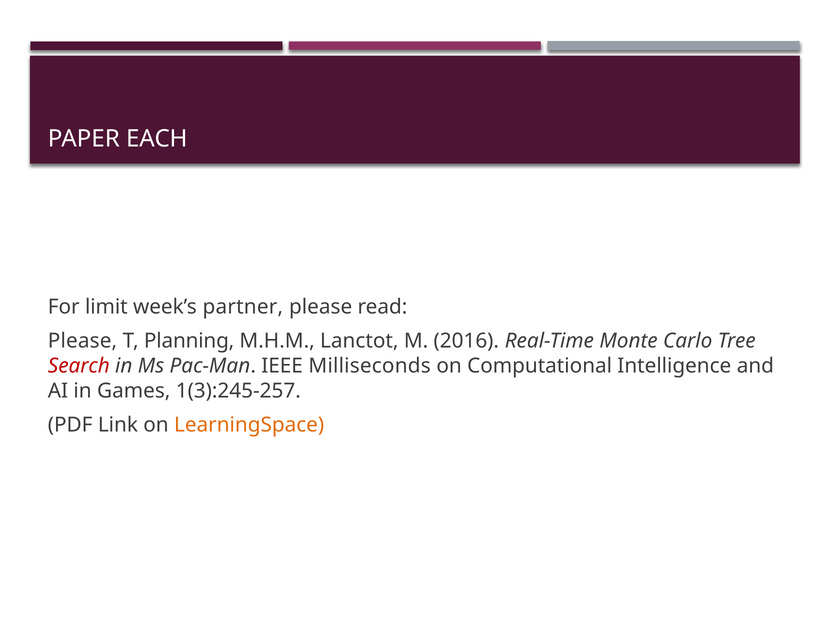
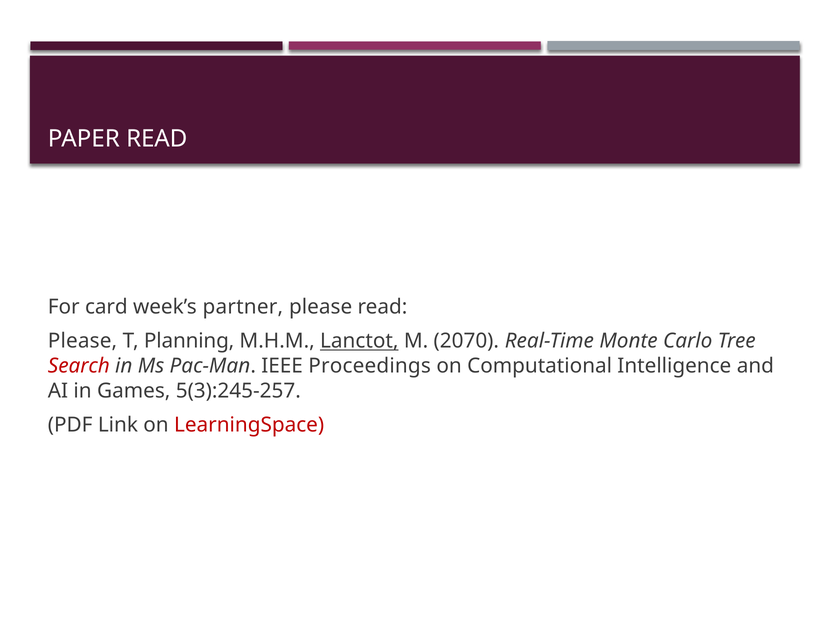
PAPER EACH: EACH -> READ
limit: limit -> card
Lanctot underline: none -> present
2016: 2016 -> 2070
Milliseconds: Milliseconds -> Proceedings
1(3):245-257: 1(3):245-257 -> 5(3):245-257
LearningSpace colour: orange -> red
